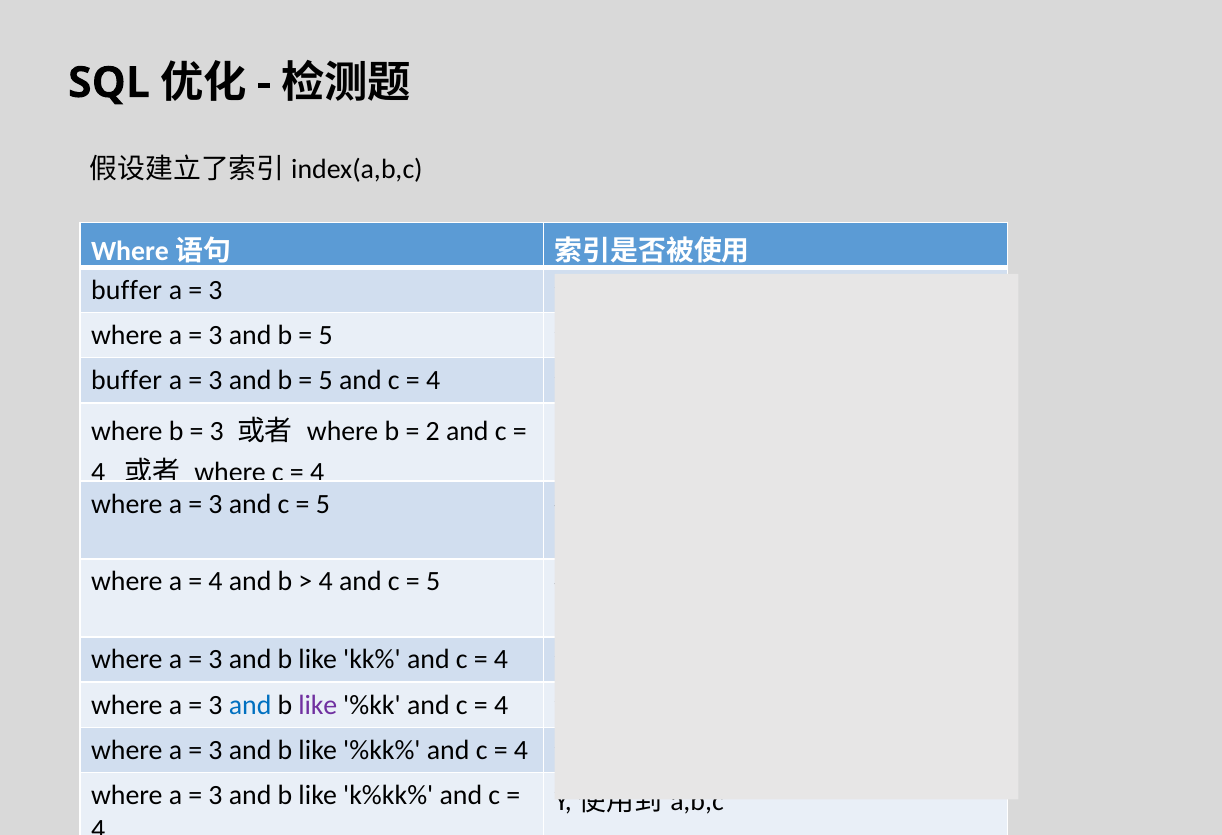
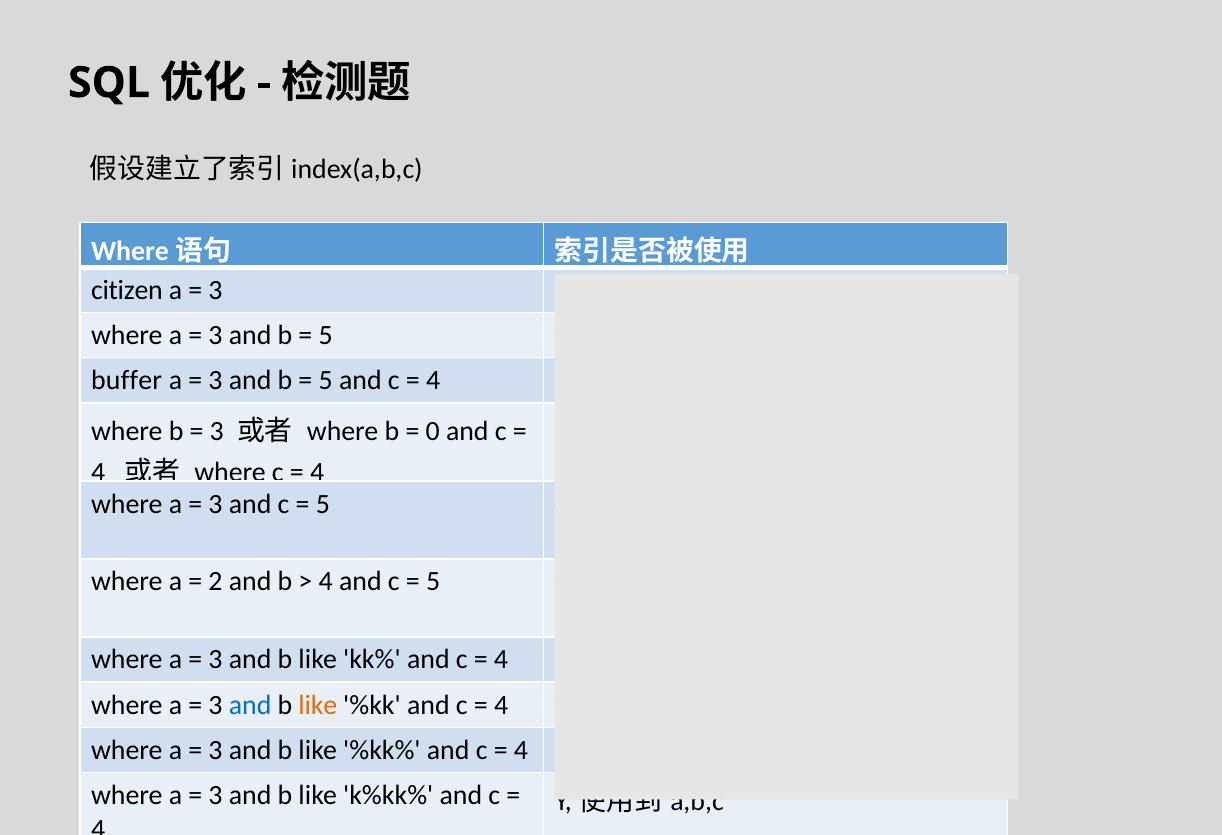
buffer at (127, 291): buffer -> citizen
2: 2 -> 0
4 at (215, 582): 4 -> 2
like at (318, 705) colour: purple -> orange
